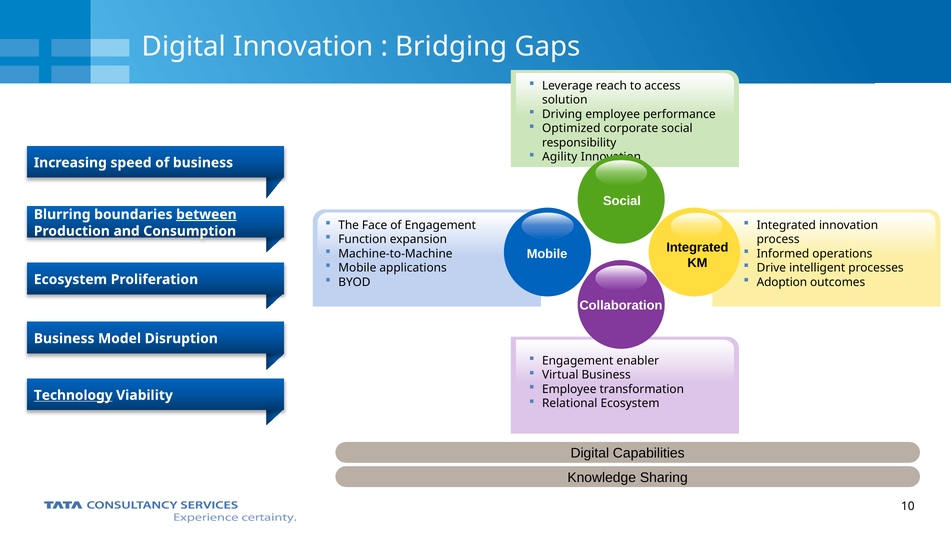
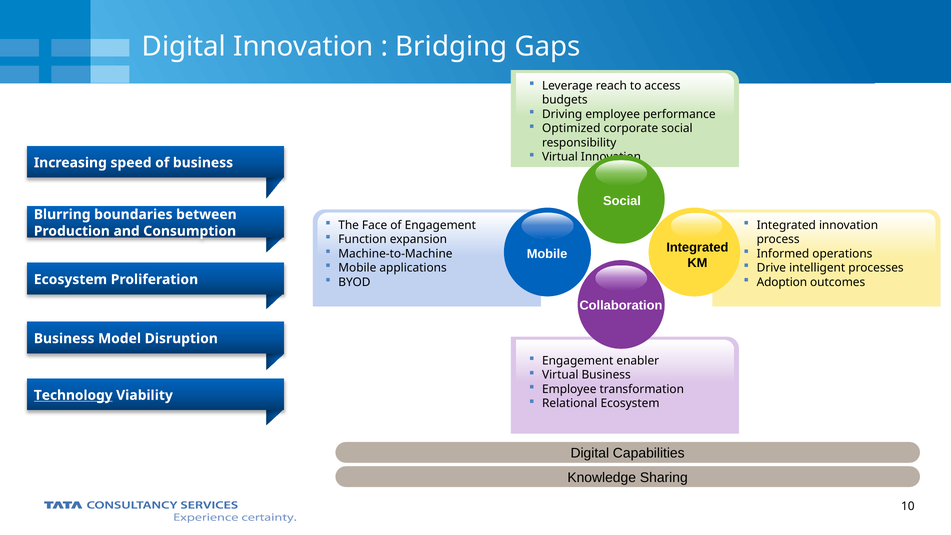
solution: solution -> budgets
Agility at (560, 157): Agility -> Virtual
between underline: present -> none
